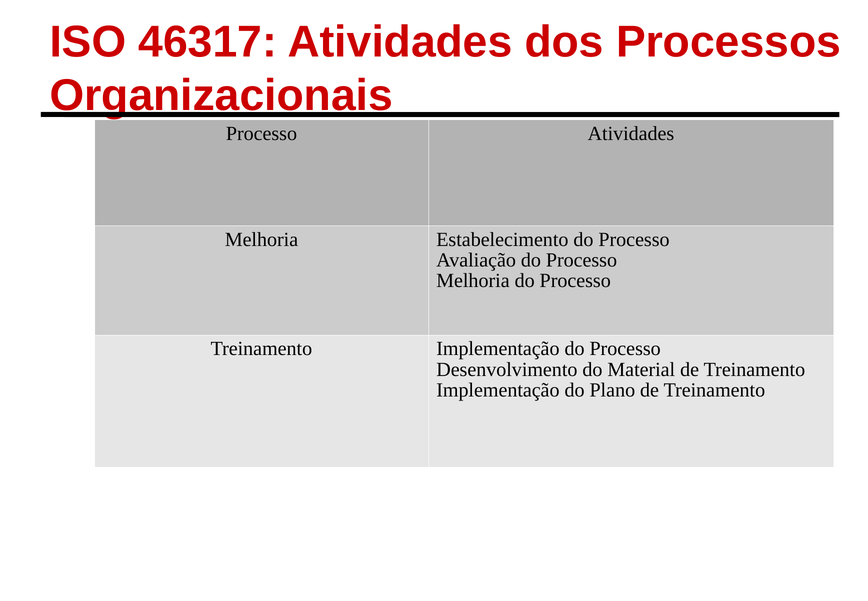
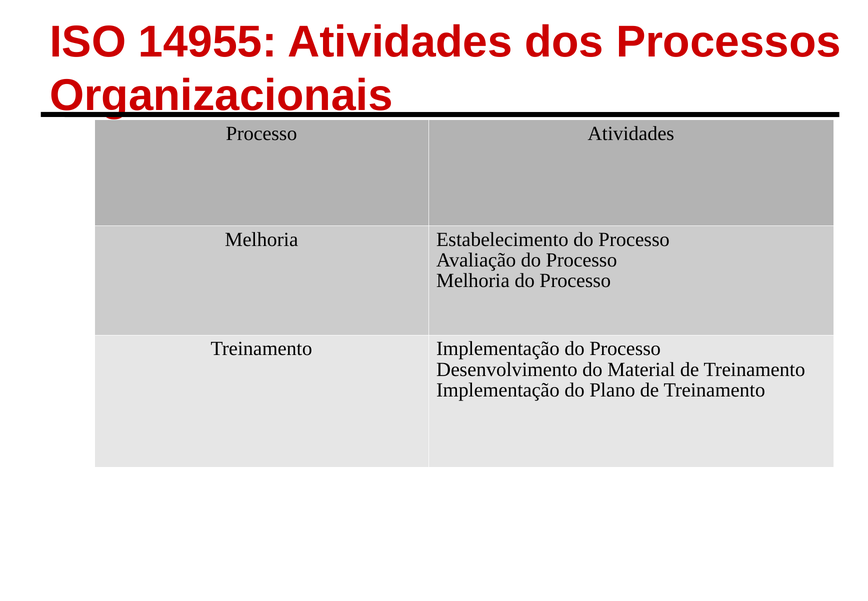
46317: 46317 -> 14955
